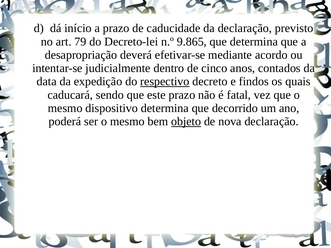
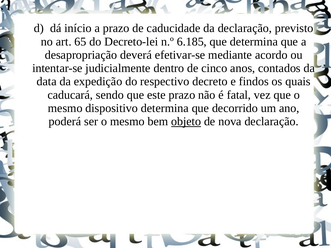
79: 79 -> 65
9.865: 9.865 -> 6.185
respectivo underline: present -> none
